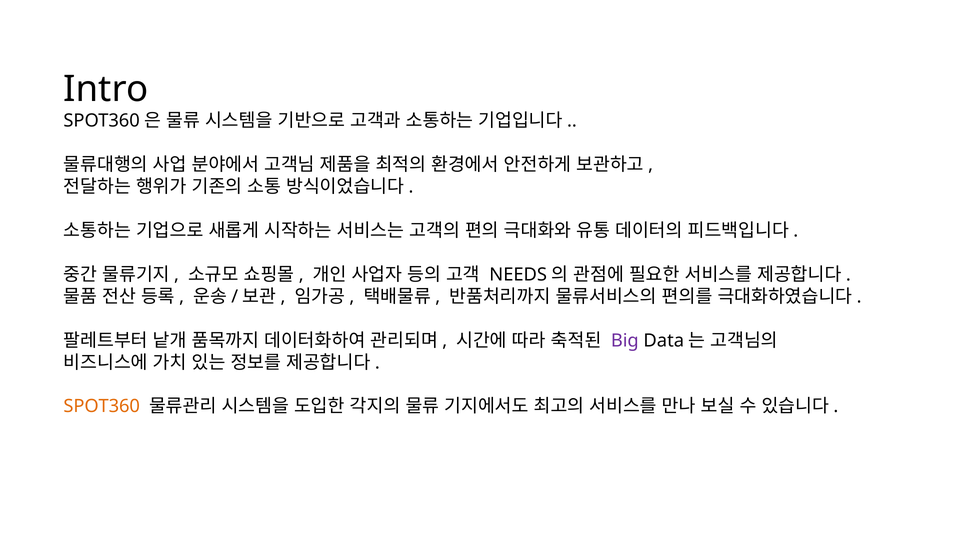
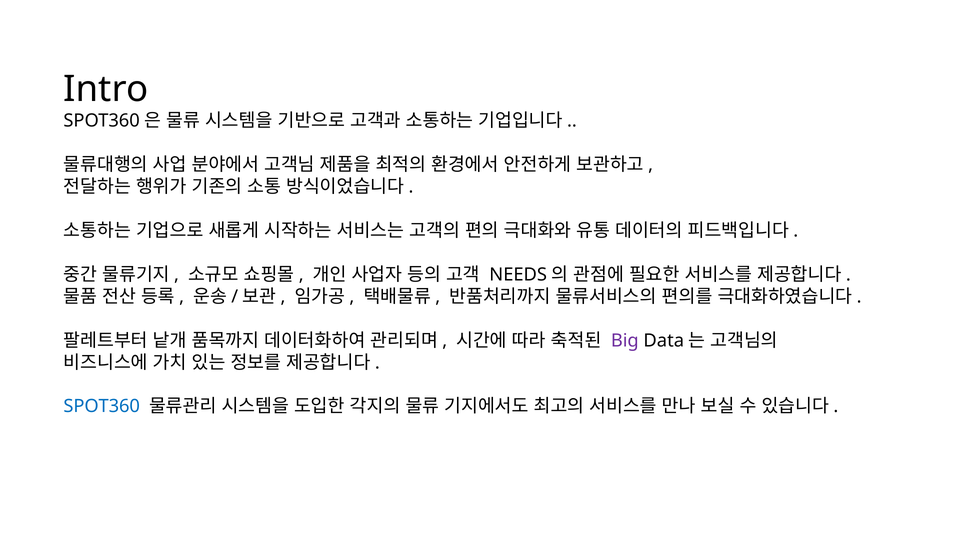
SPOT360 colour: orange -> blue
